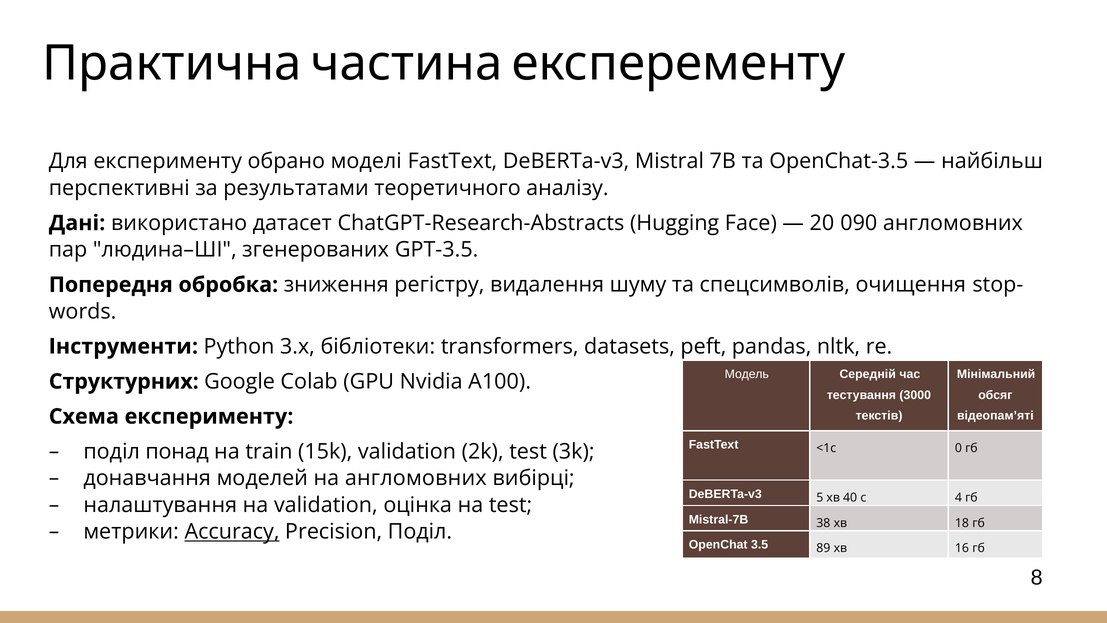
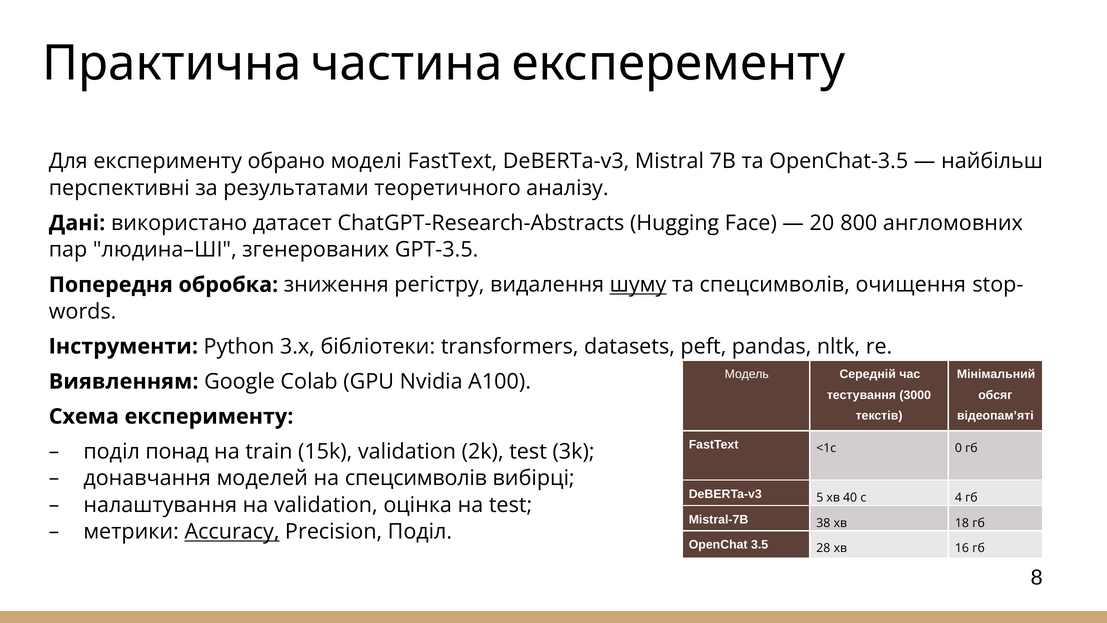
090: 090 -> 800
шуму underline: none -> present
Структурних: Структурних -> Виявленням
на англомовних: англомовних -> спецсимволів
89: 89 -> 28
